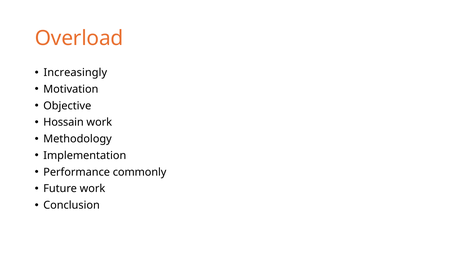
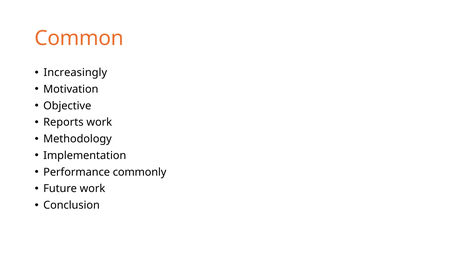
Overload: Overload -> Common
Hossain: Hossain -> Reports
